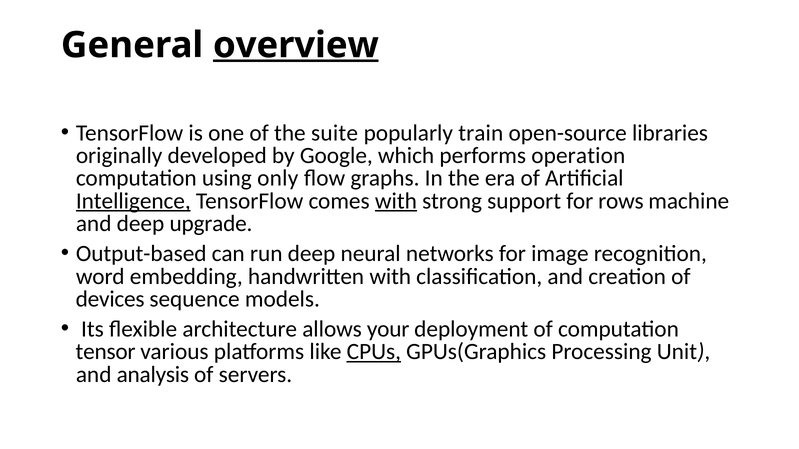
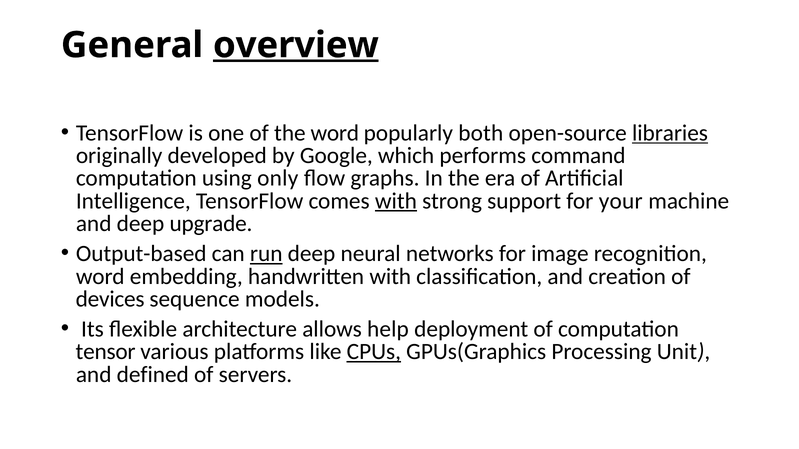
the suite: suite -> word
train: train -> both
libraries underline: none -> present
operation: operation -> command
Intelligence underline: present -> none
rows: rows -> your
run underline: none -> present
your: your -> help
analysis: analysis -> defined
